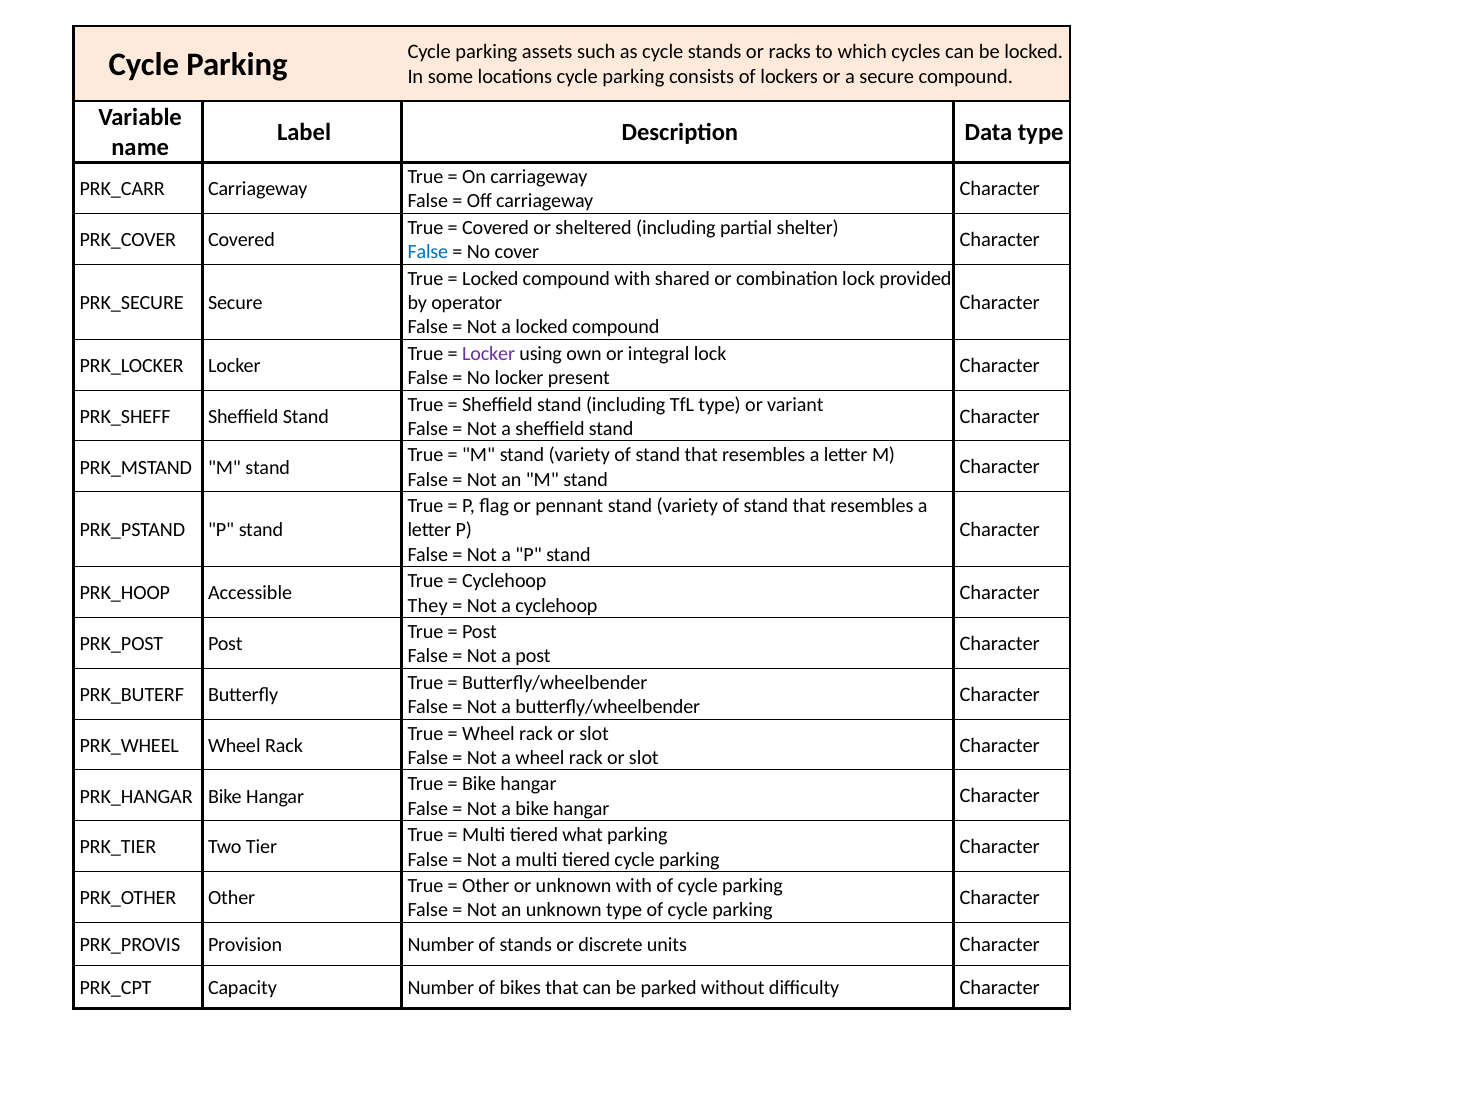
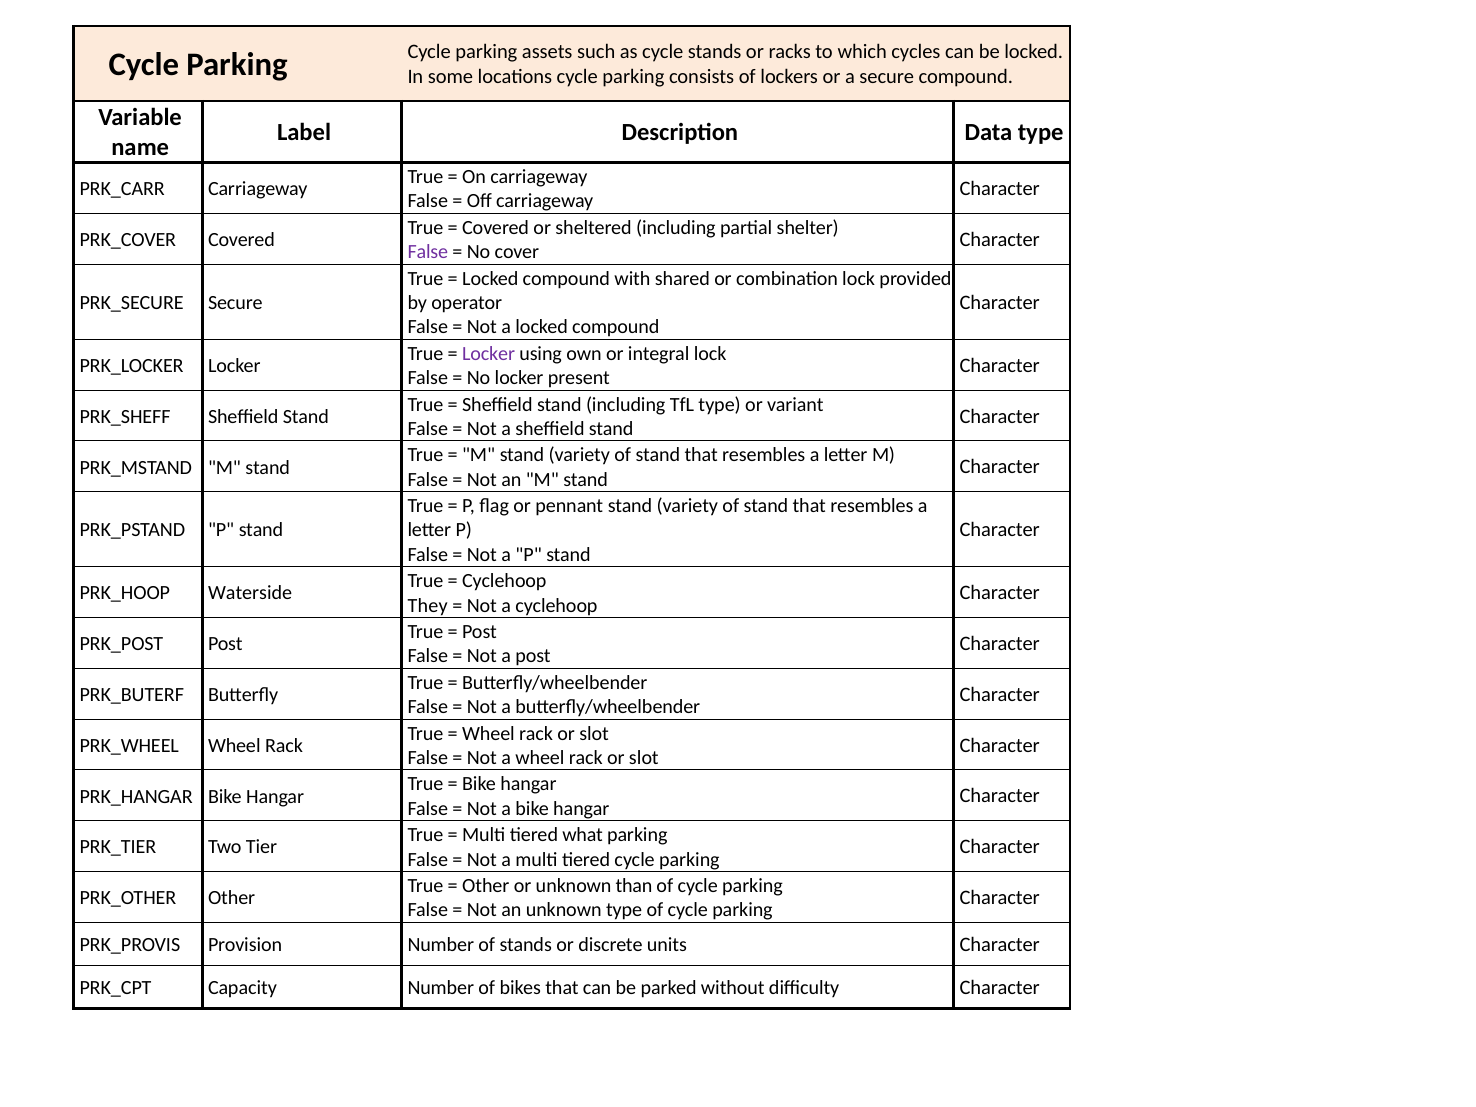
False at (428, 252) colour: blue -> purple
Accessible: Accessible -> Waterside
unknown with: with -> than
